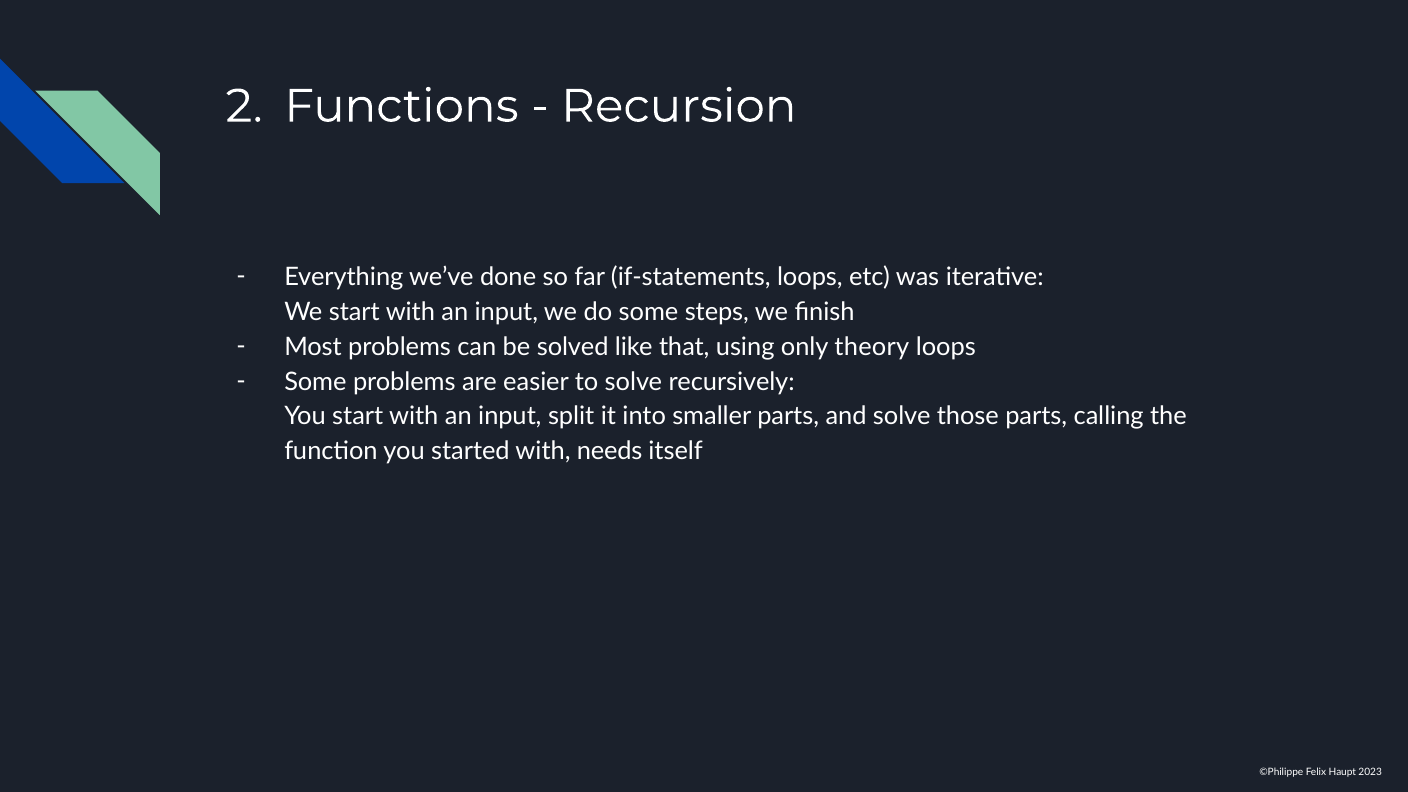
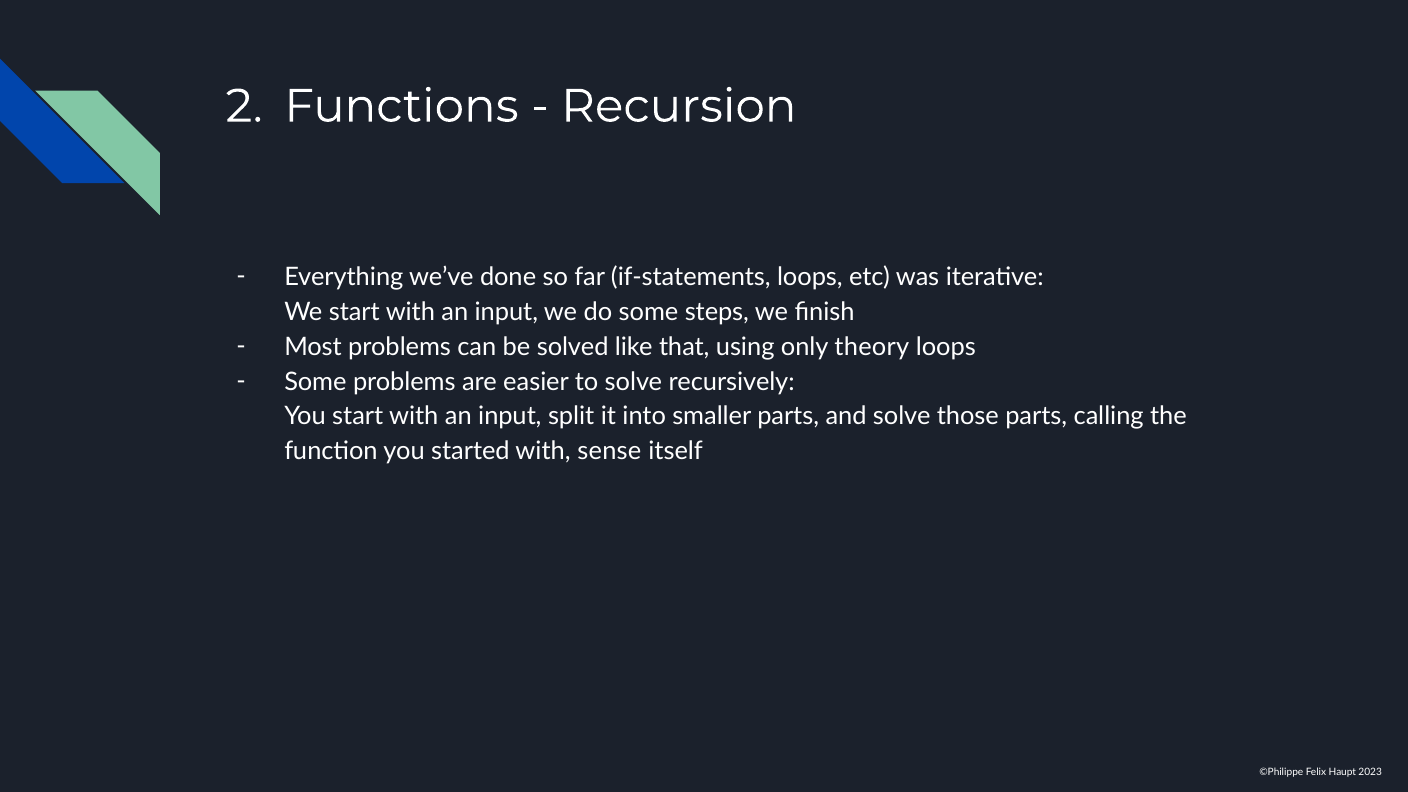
needs: needs -> sense
